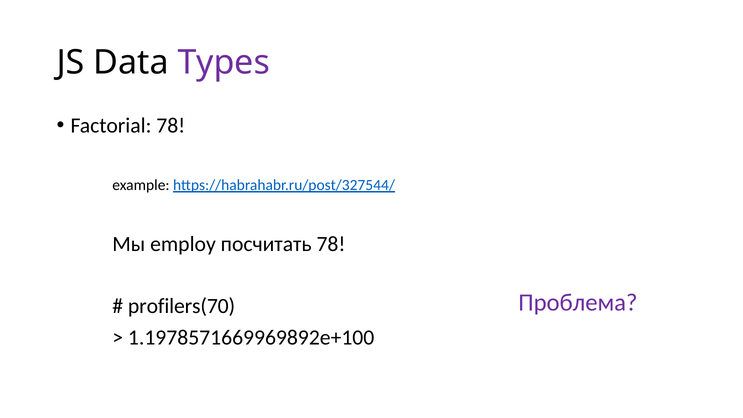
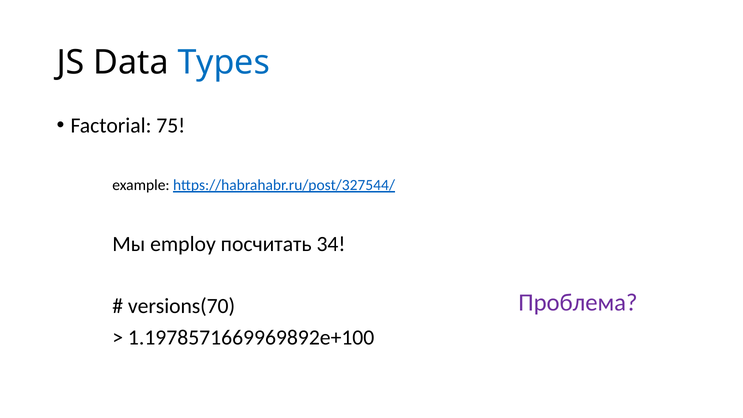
Types colour: purple -> blue
Factorial 78: 78 -> 75
посчитать 78: 78 -> 34
profilers(70: profilers(70 -> versions(70
